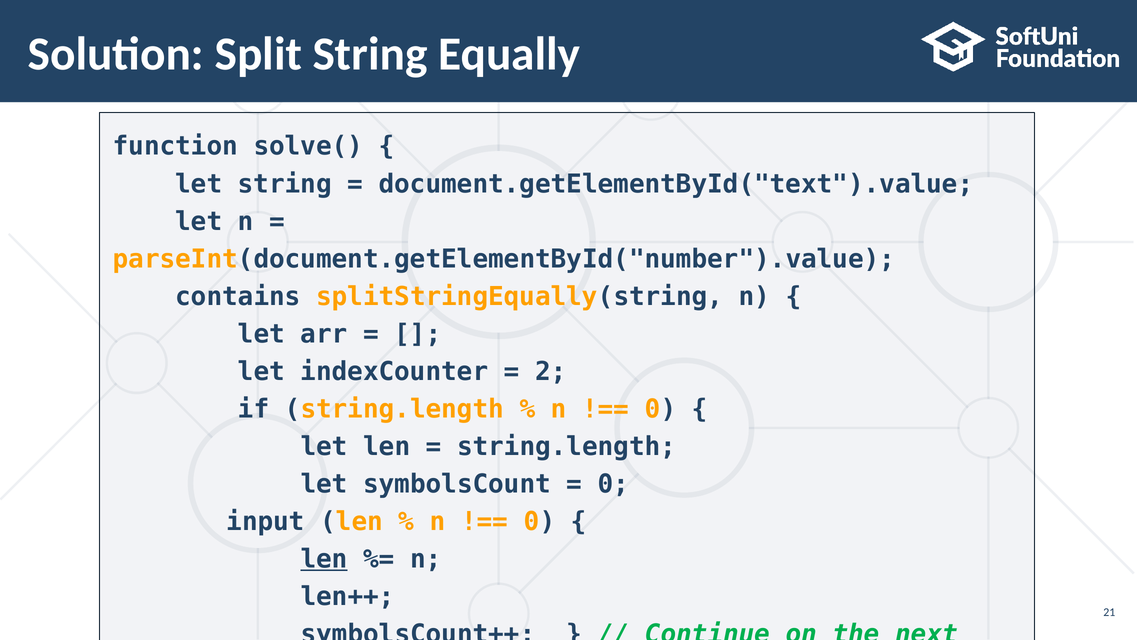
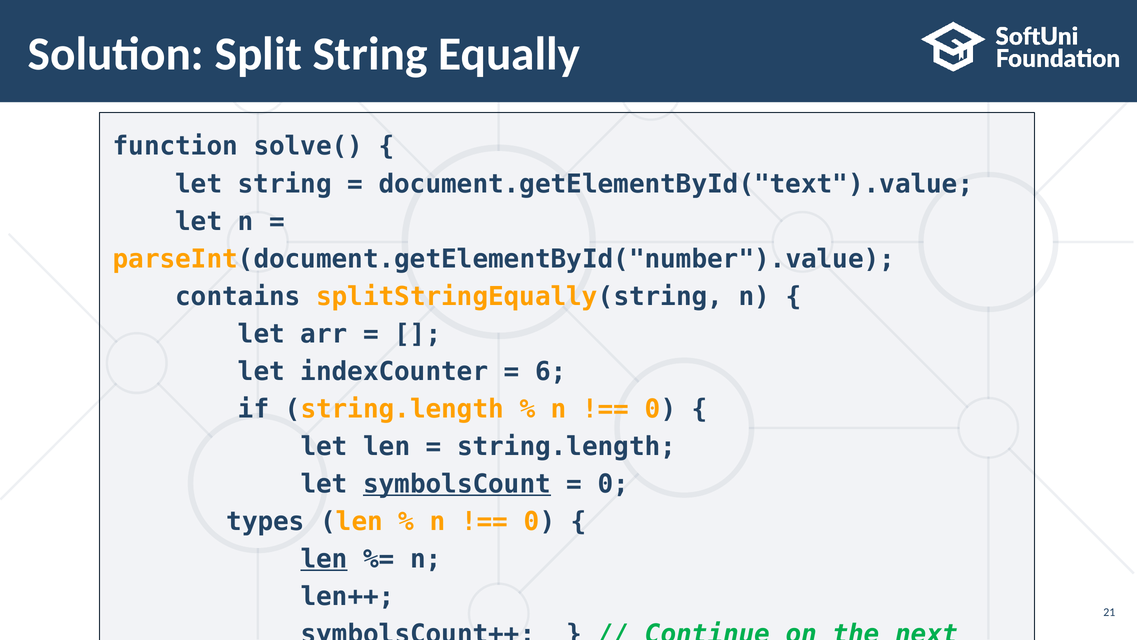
2: 2 -> 6
symbolsCount underline: none -> present
input: input -> types
